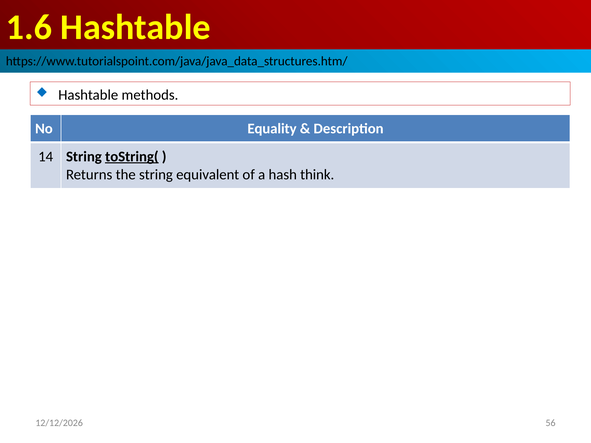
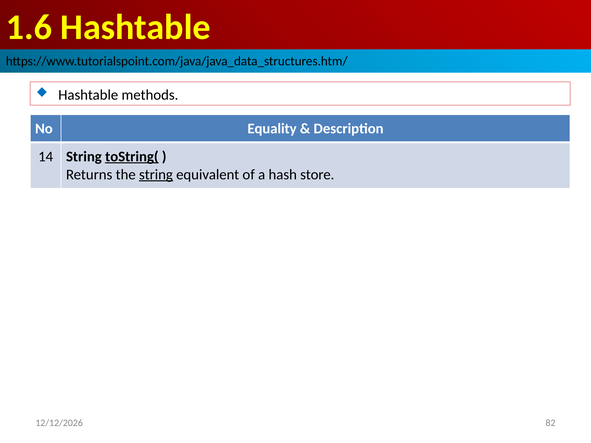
string at (156, 175) underline: none -> present
think: think -> store
56: 56 -> 82
